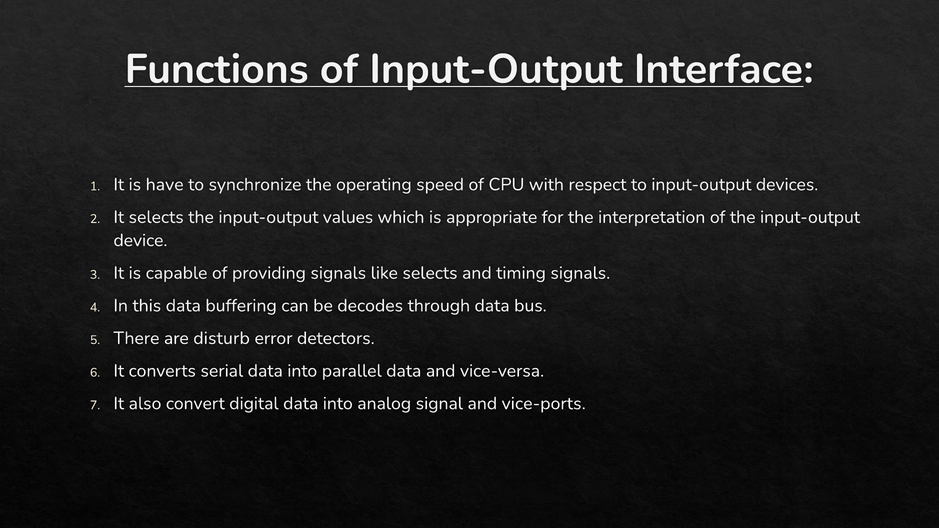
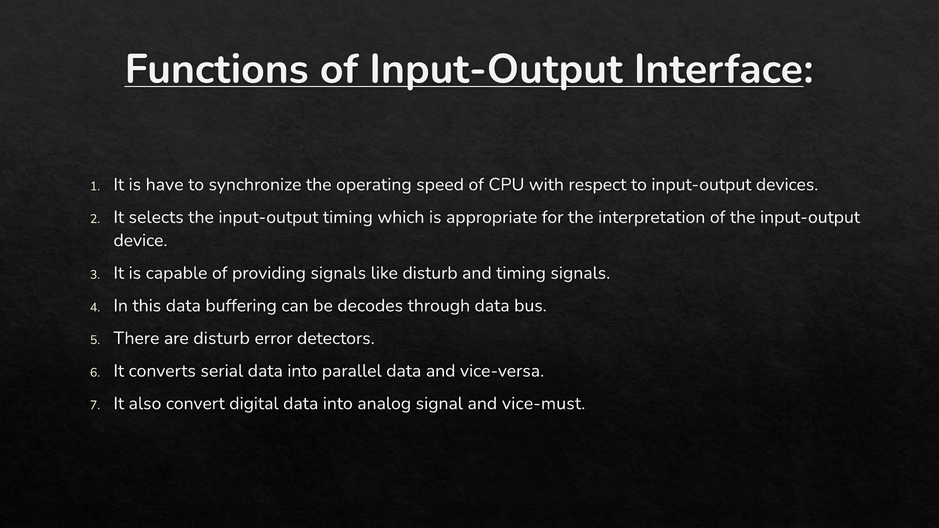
input-output values: values -> timing
like selects: selects -> disturb
vice-ports: vice-ports -> vice-must
